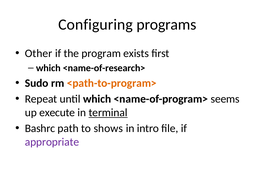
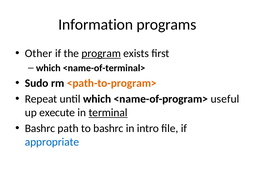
Configuring: Configuring -> Information
program underline: none -> present
<name-of-research>: <name-of-research> -> <name-of-terminal>
seems: seems -> useful
to shows: shows -> bashrc
appropriate colour: purple -> blue
